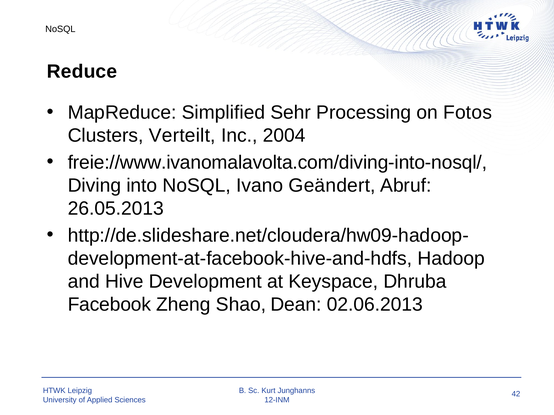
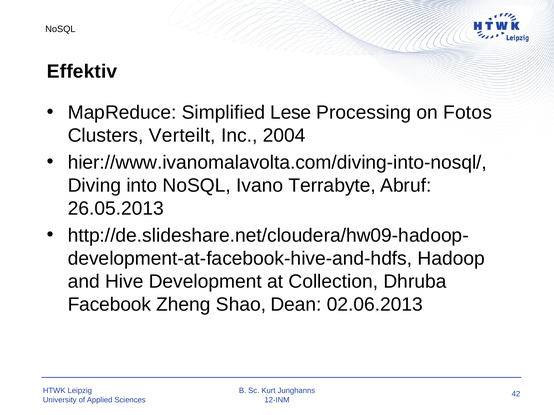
Reduce: Reduce -> Effektiv
Sehr: Sehr -> Lese
freie://www.ivanomalavolta.com/diving-into-nosql/: freie://www.ivanomalavolta.com/diving-into-nosql/ -> hier://www.ivanomalavolta.com/diving-into-nosql/
Geändert: Geändert -> Terrabyte
Keyspace: Keyspace -> Collection
